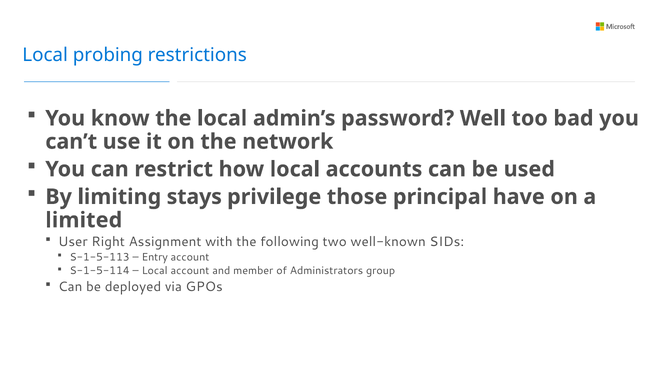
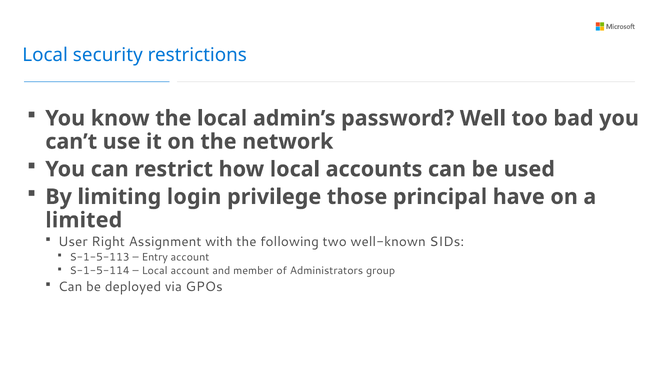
probing: probing -> security
stays: stays -> login
